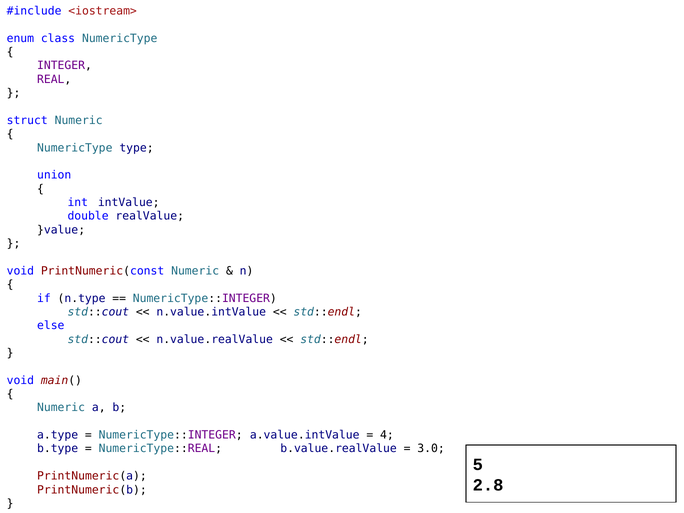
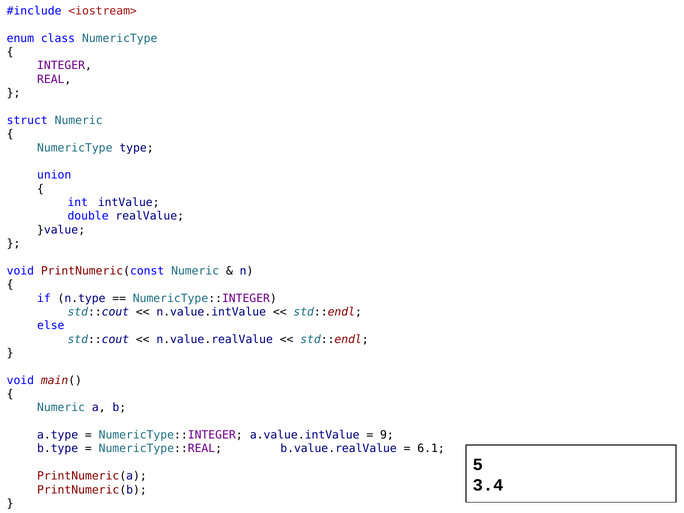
4: 4 -> 9
3.0: 3.0 -> 6.1
2.8: 2.8 -> 3.4
